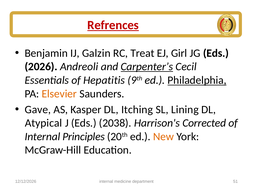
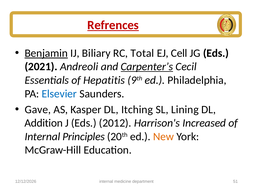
Benjamin underline: none -> present
Galzin: Galzin -> Biliary
Treat: Treat -> Total
Girl: Girl -> Cell
2026: 2026 -> 2021
Philadelphia underline: present -> none
Elsevier colour: orange -> blue
Atypical: Atypical -> Addition
2038: 2038 -> 2012
Corrected: Corrected -> Increased
